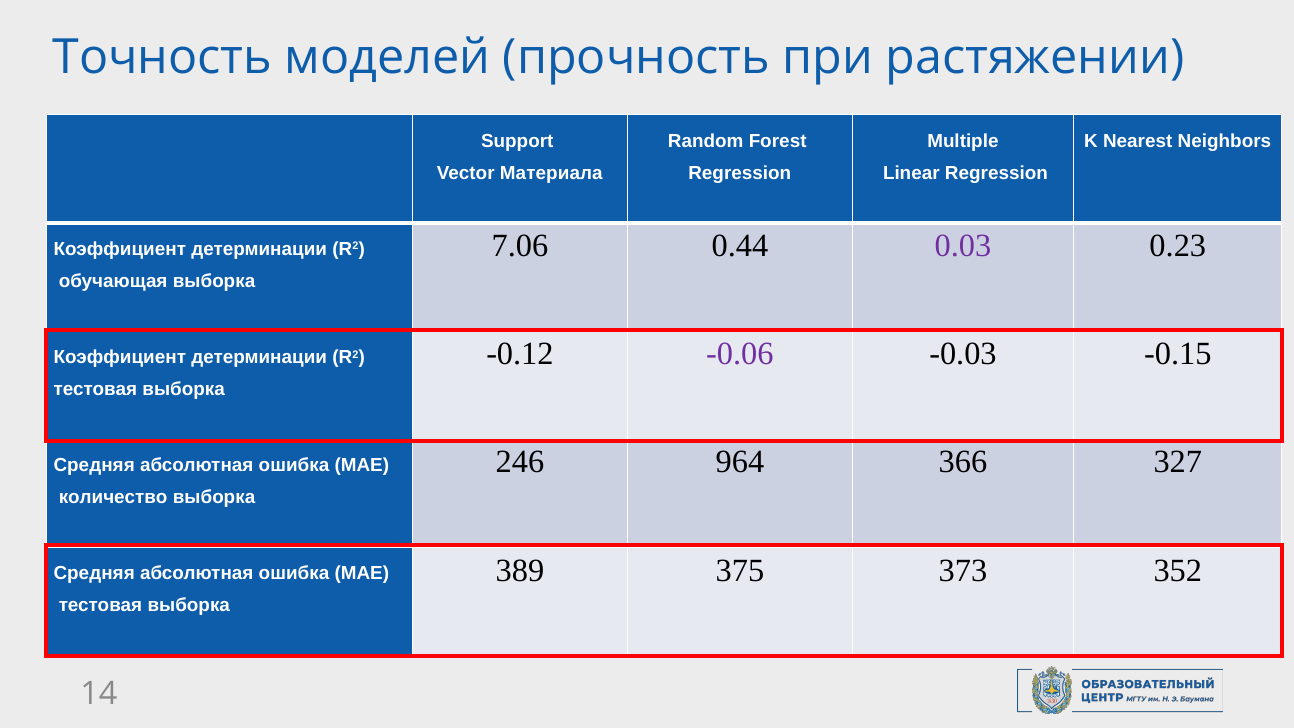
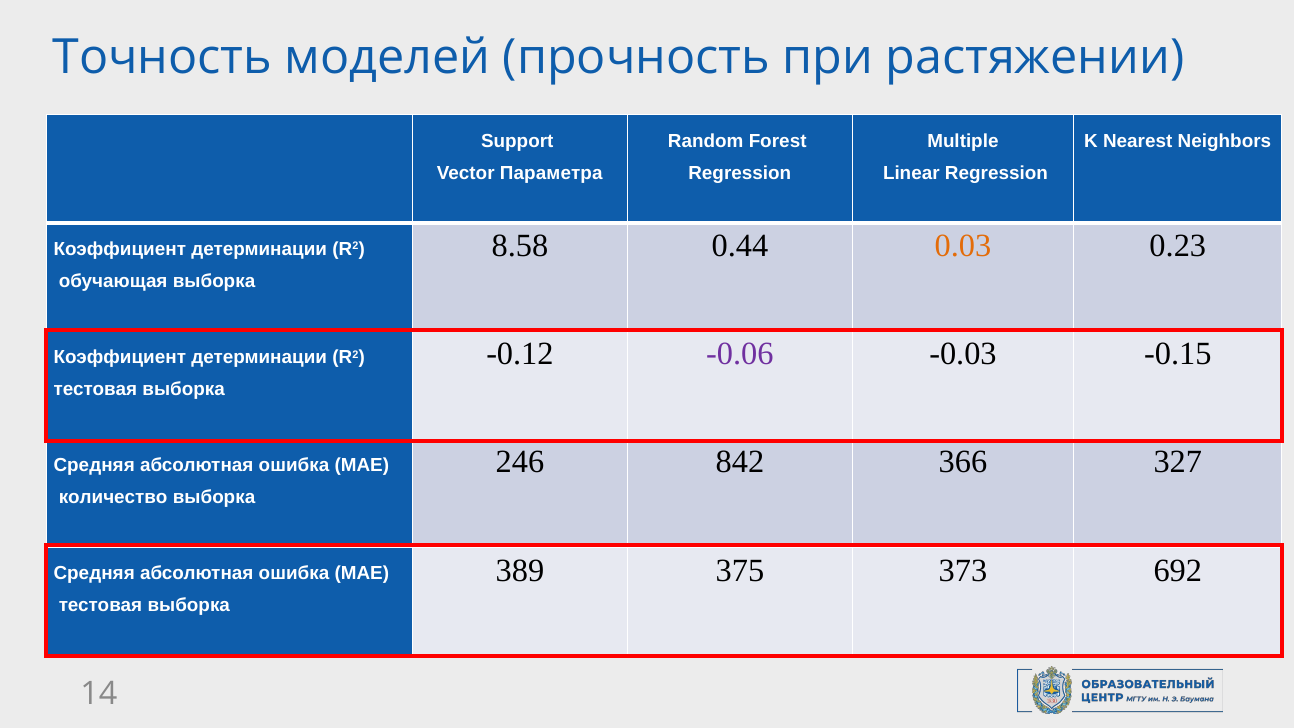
Материала: Материала -> Параметра
7.06: 7.06 -> 8.58
0.03 colour: purple -> orange
964: 964 -> 842
352: 352 -> 692
